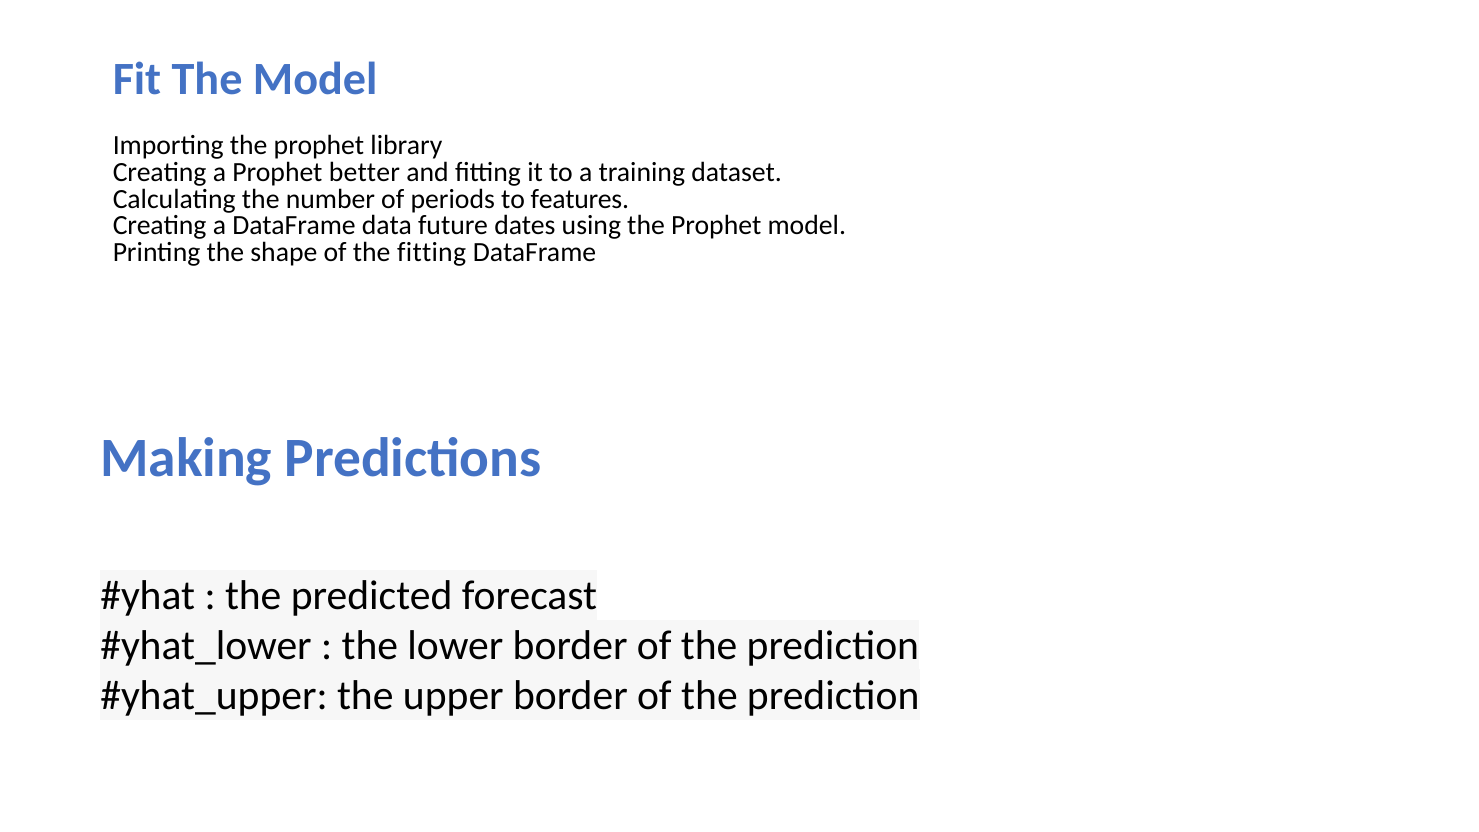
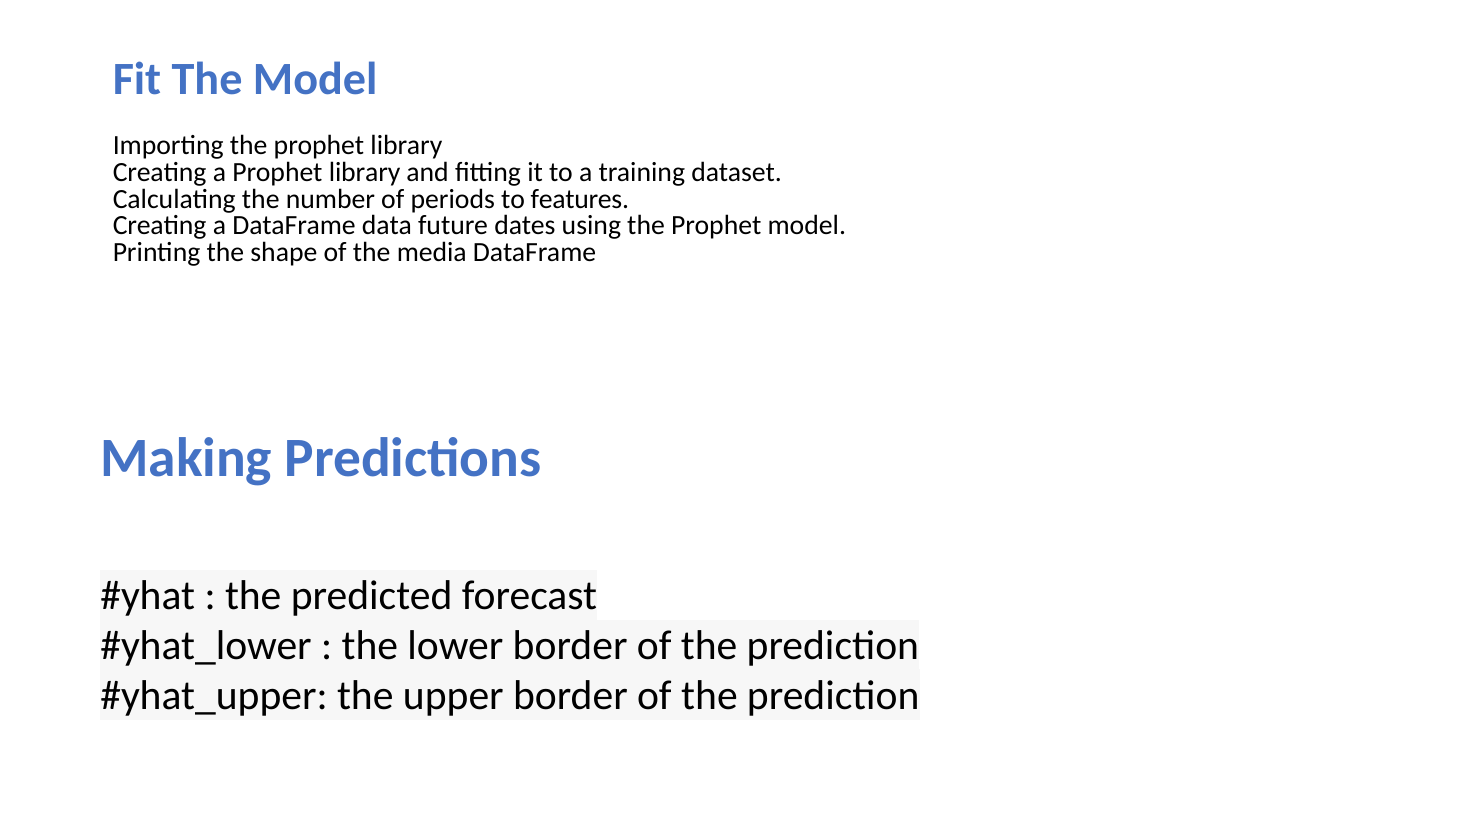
a Prophet better: better -> library
the fitting: fitting -> media
